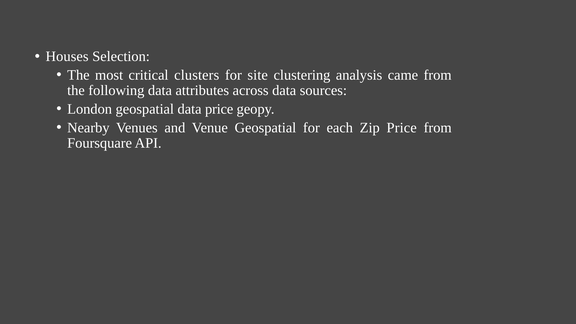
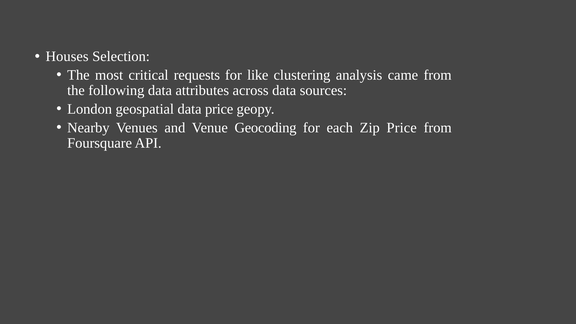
clusters: clusters -> requests
site: site -> like
Venue Geospatial: Geospatial -> Geocoding
